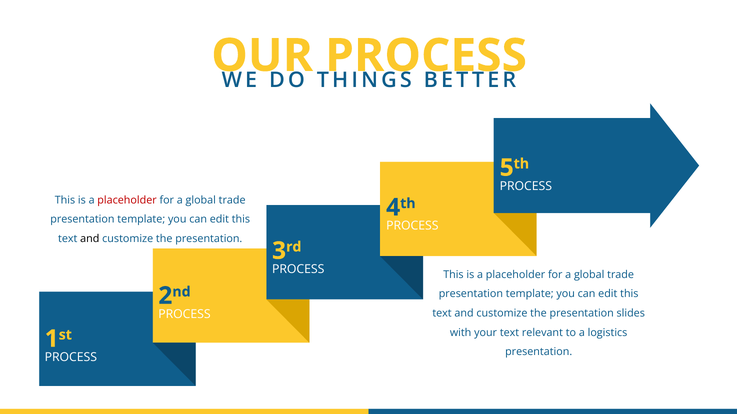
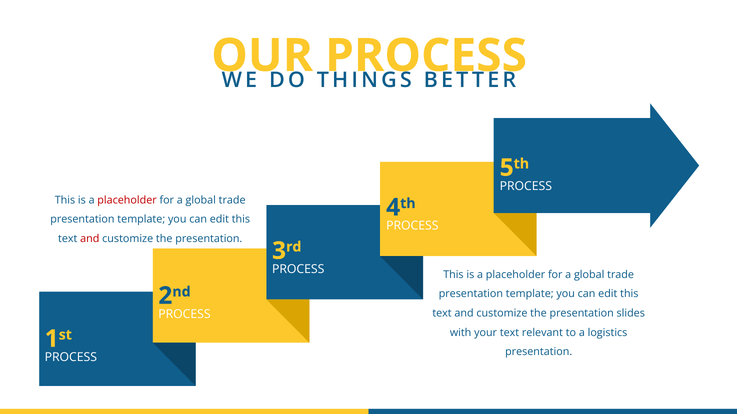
and at (90, 239) colour: black -> red
